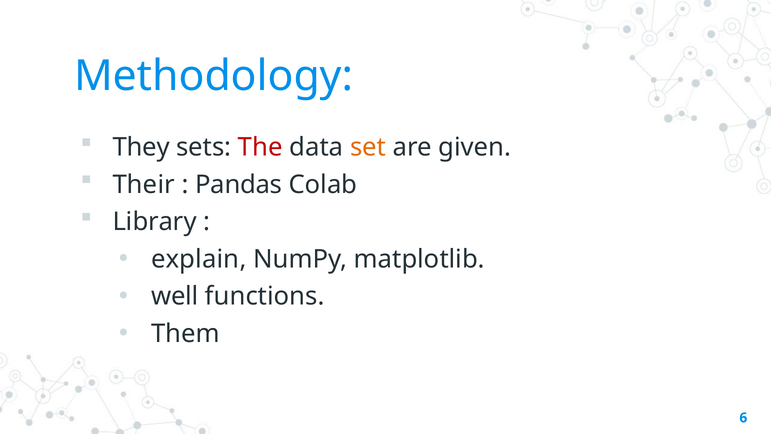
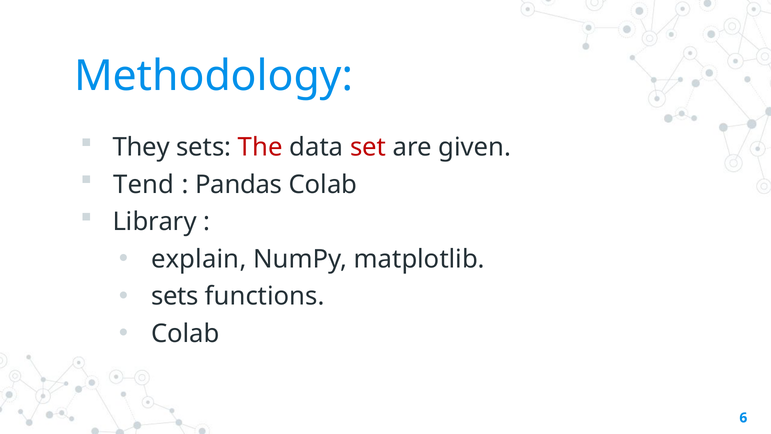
set colour: orange -> red
Their: Their -> Tend
well at (175, 296): well -> sets
Them at (185, 334): Them -> Colab
